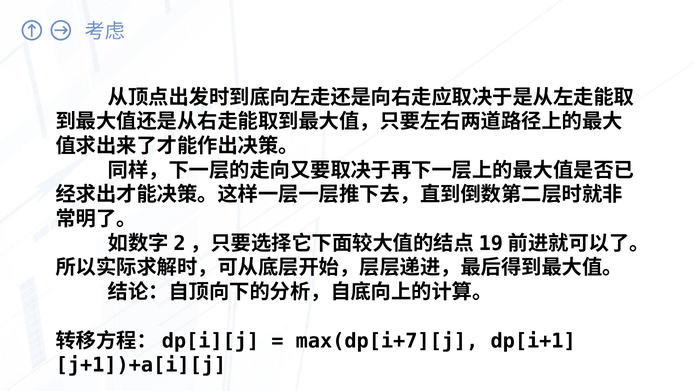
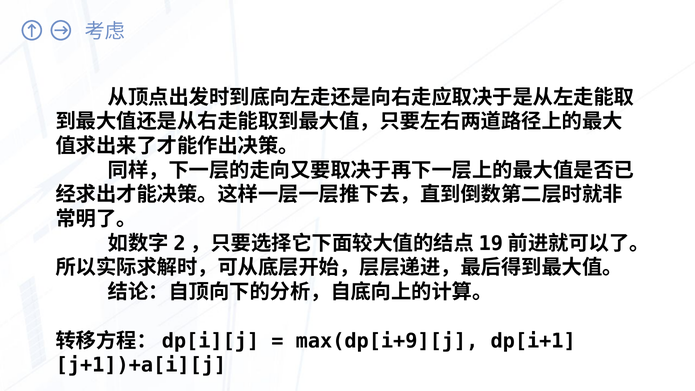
max(dp[i+7][j: max(dp[i+7][j -> max(dp[i+9][j
